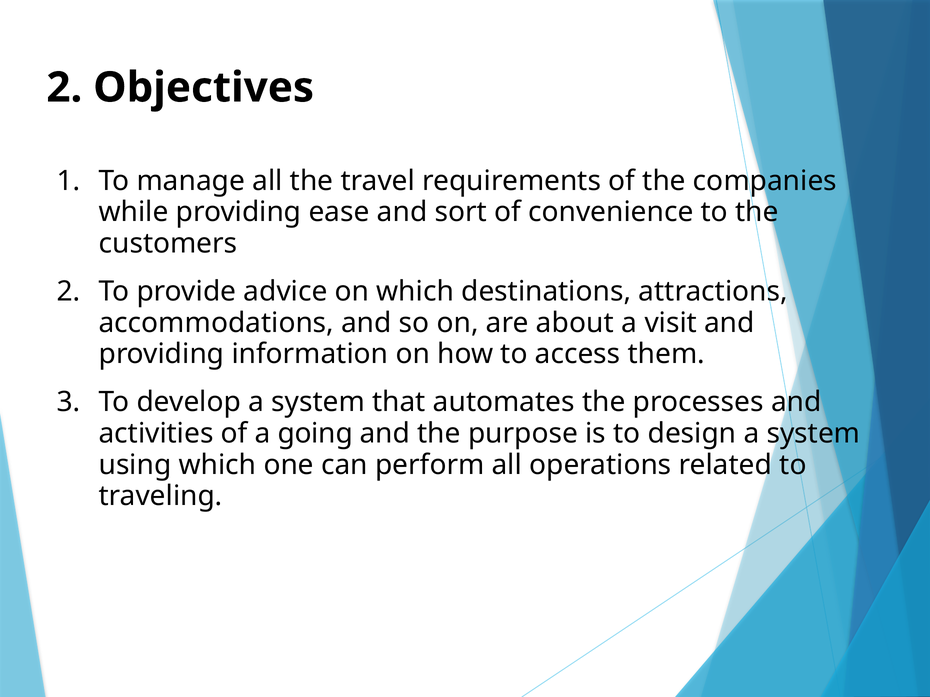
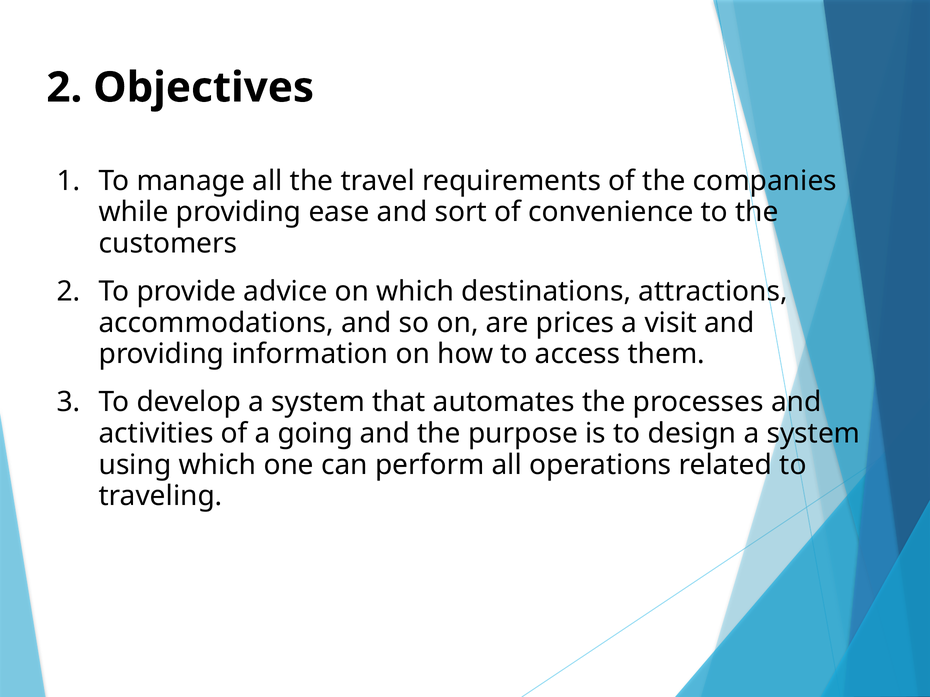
about: about -> prices
